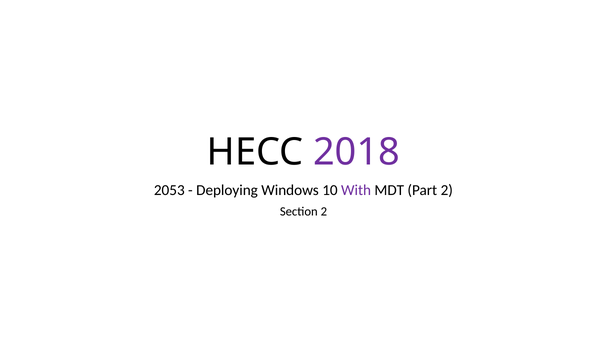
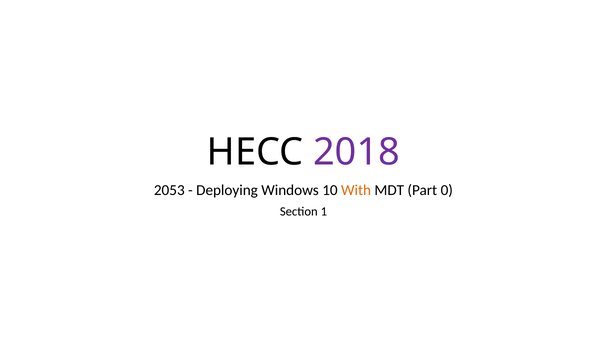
With colour: purple -> orange
Part 2: 2 -> 0
Section 2: 2 -> 1
